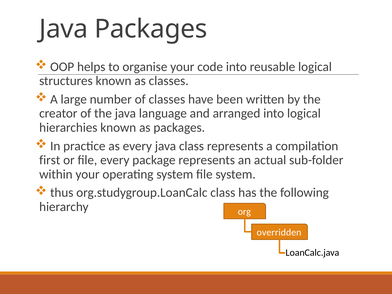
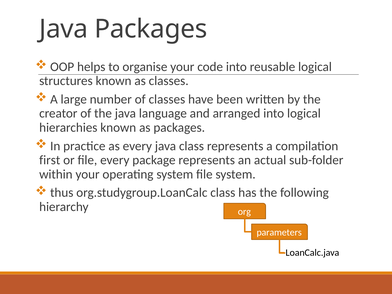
overridden: overridden -> parameters
